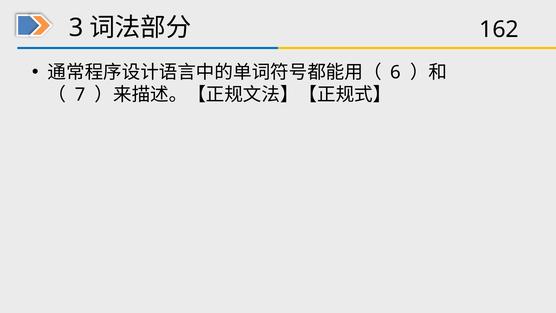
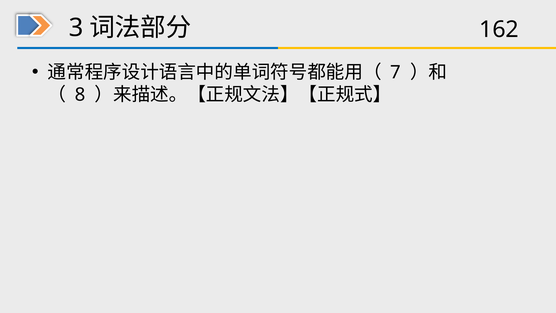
6: 6 -> 7
7: 7 -> 8
